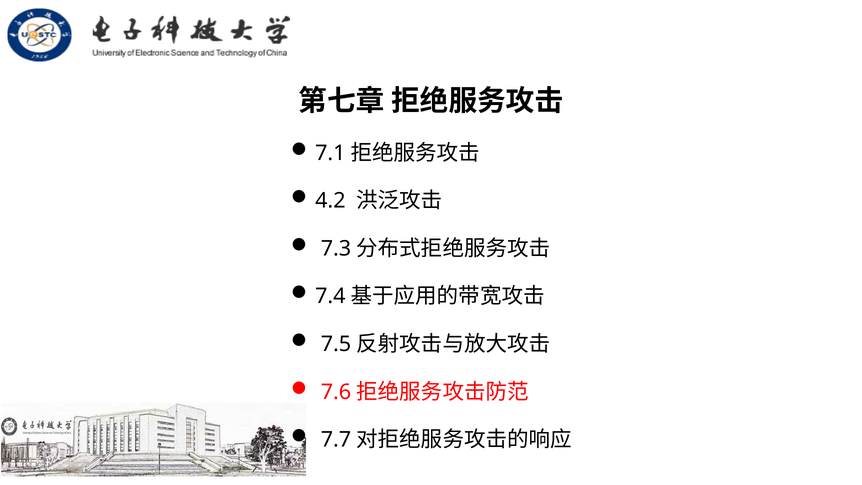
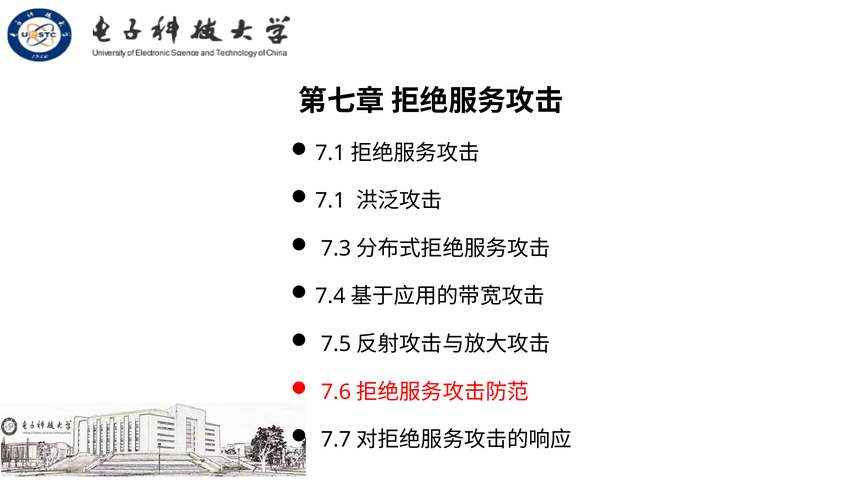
4.2 at (330, 201): 4.2 -> 7.1
